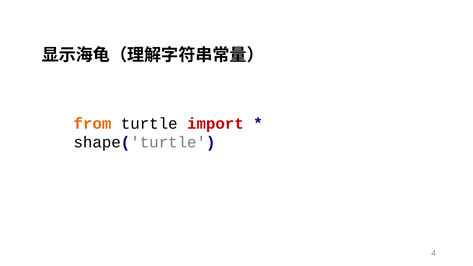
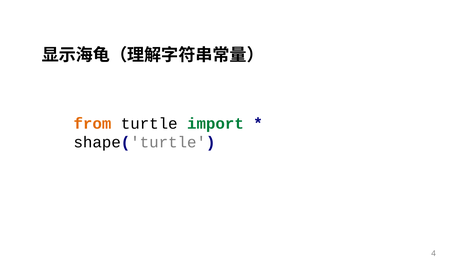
import colour: red -> green
